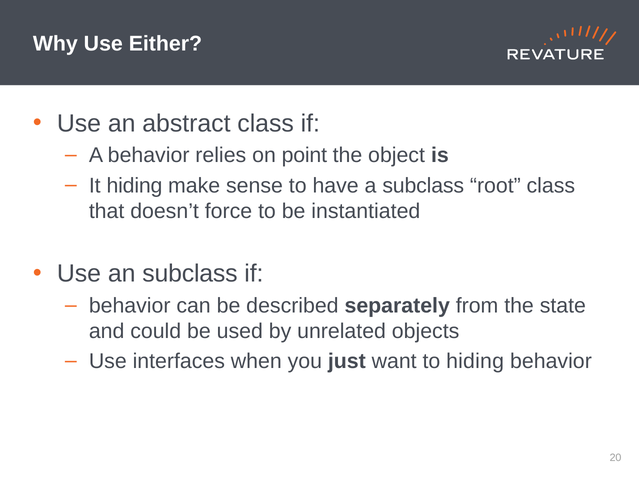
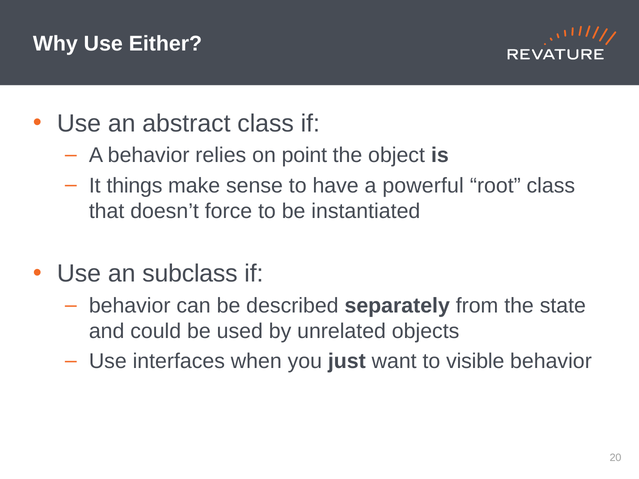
It hiding: hiding -> things
a subclass: subclass -> powerful
to hiding: hiding -> visible
